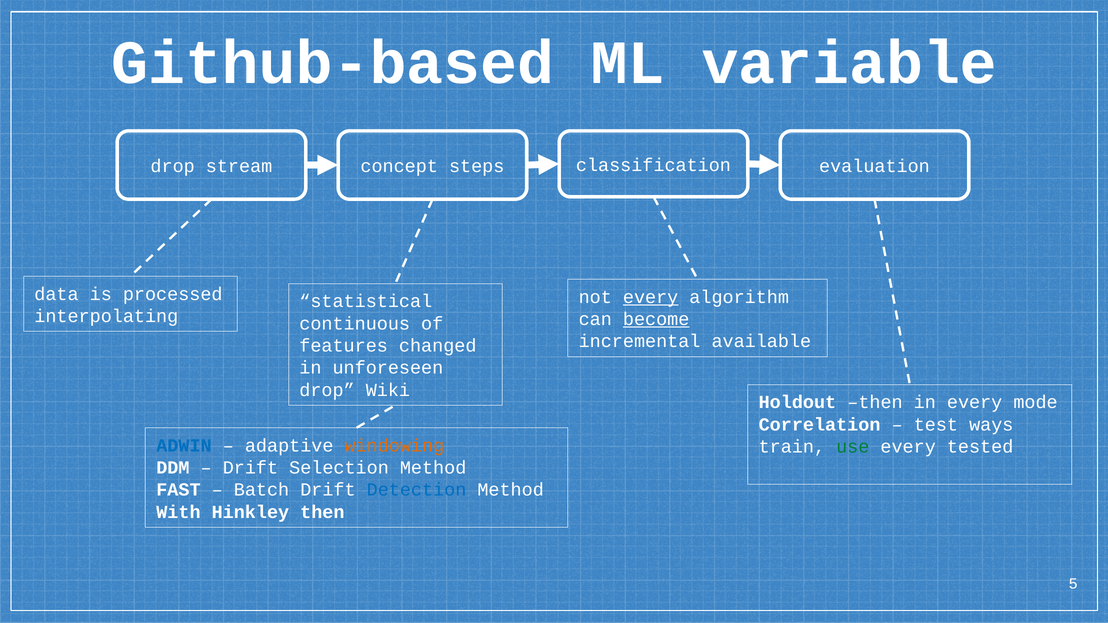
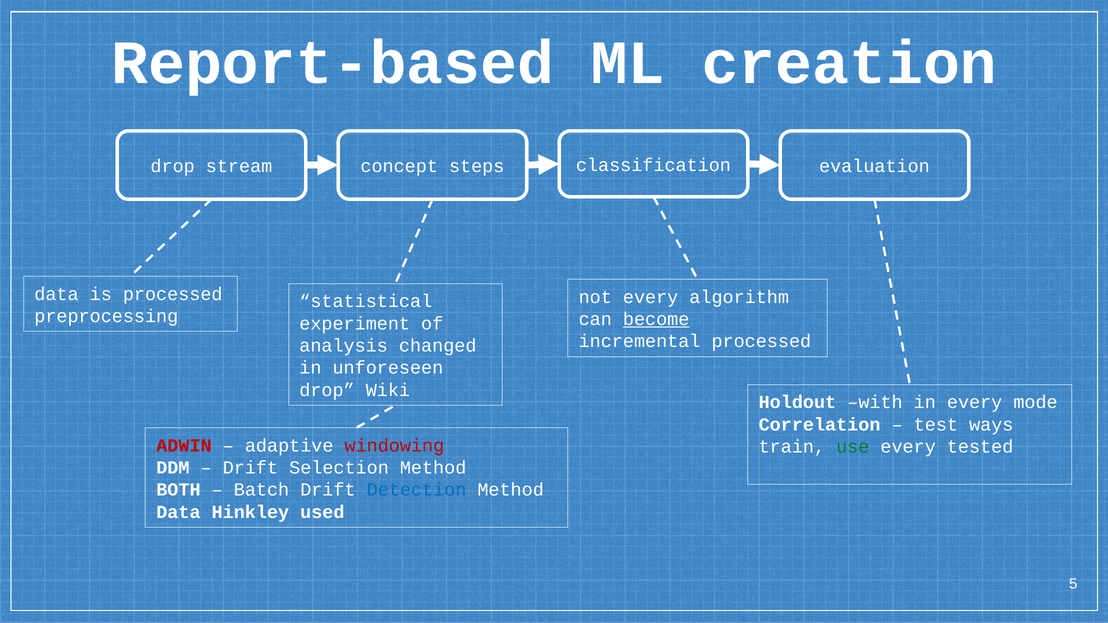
Github-based: Github-based -> Report-based
variable: variable -> creation
every at (651, 297) underline: present -> none
interpolating: interpolating -> preprocessing
continuous: continuous -> experiment
incremental available: available -> processed
features: features -> analysis
Holdout then: then -> with
ADWIN colour: blue -> red
windowing colour: orange -> red
FAST: FAST -> BOTH
With at (178, 512): With -> Data
Hinkley then: then -> used
